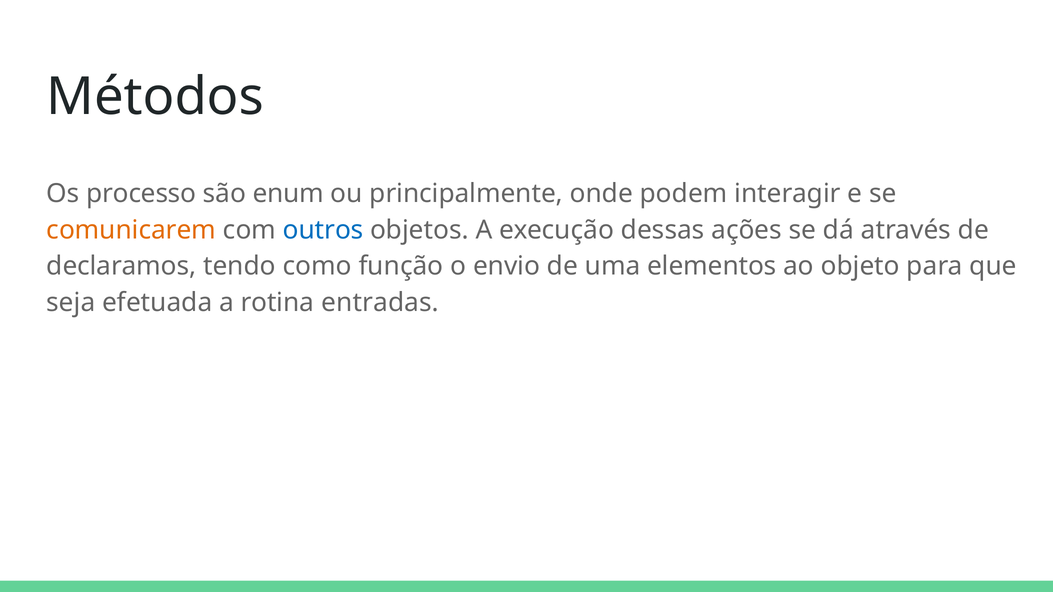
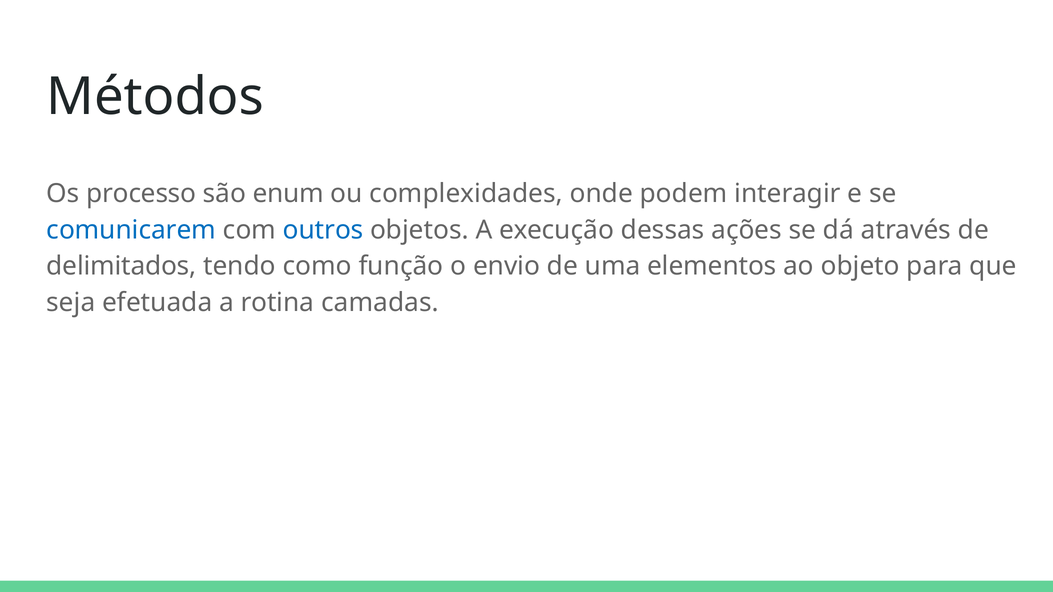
principalmente: principalmente -> complexidades
comunicarem colour: orange -> blue
declaramos: declaramos -> delimitados
entradas: entradas -> camadas
